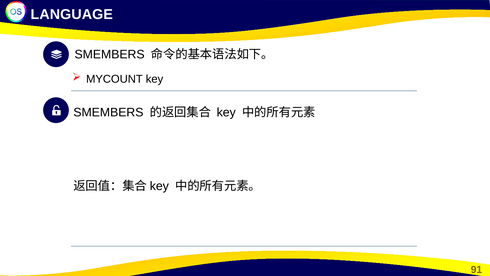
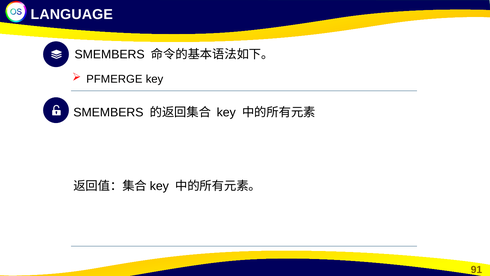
MYCOUNT: MYCOUNT -> PFMERGE
